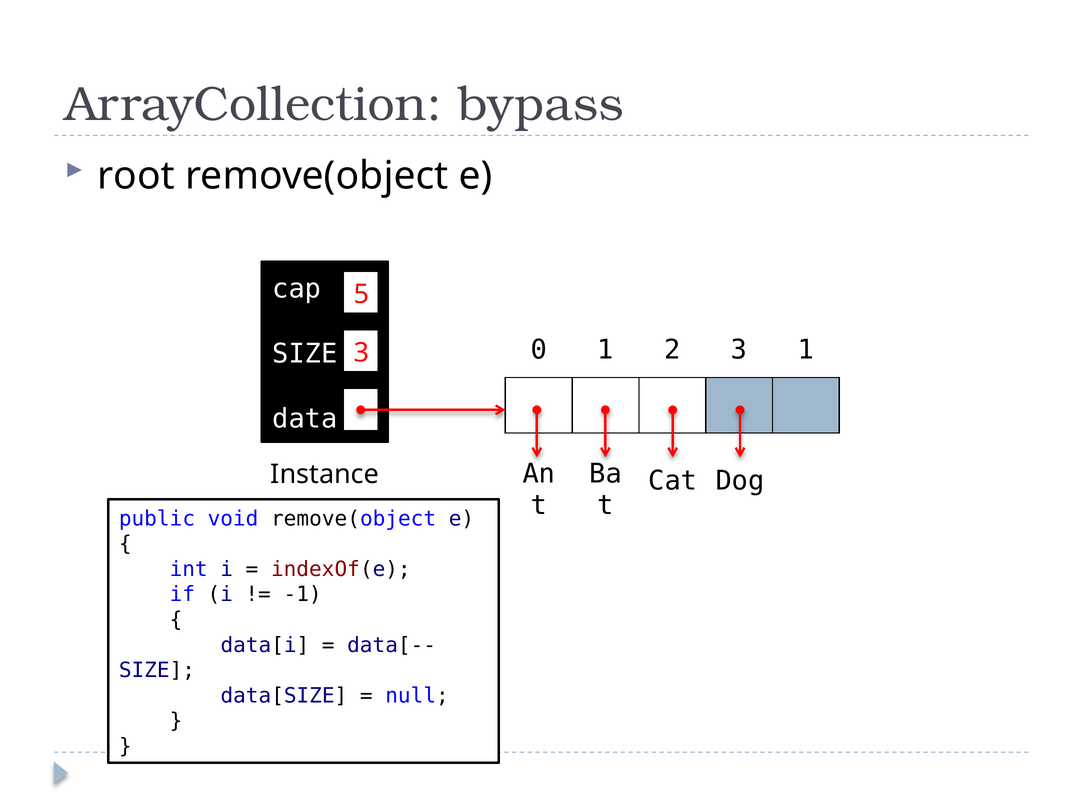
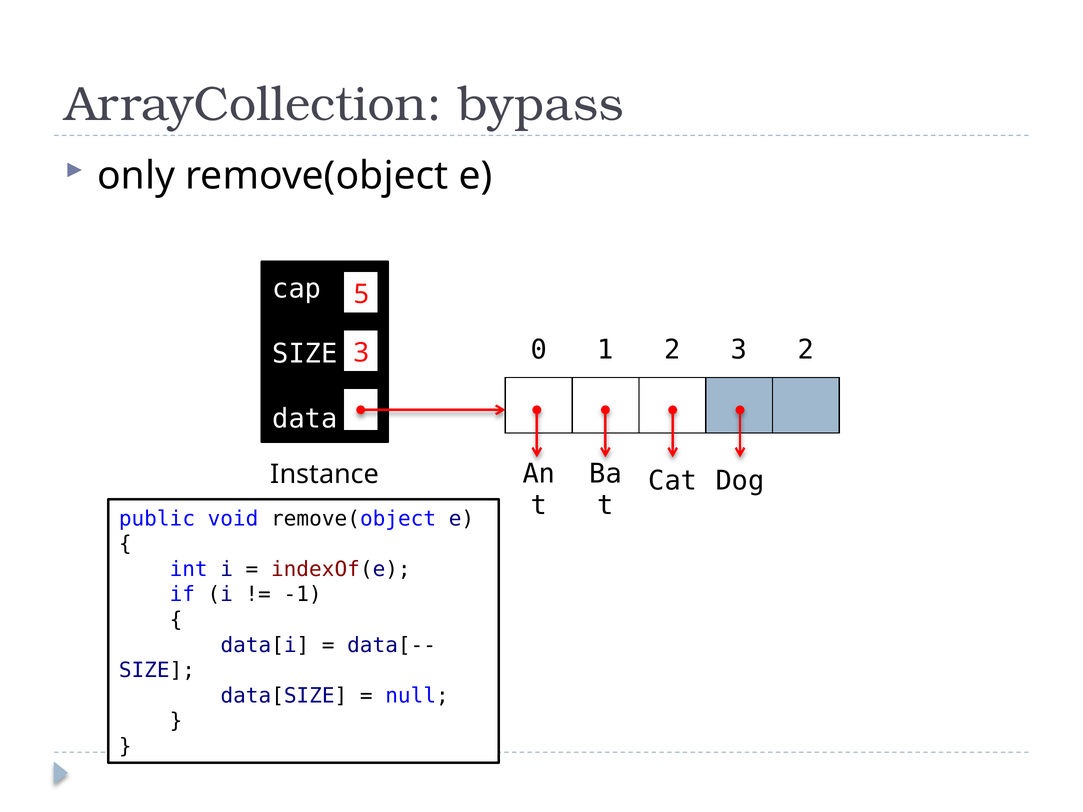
root: root -> only
3 1: 1 -> 2
